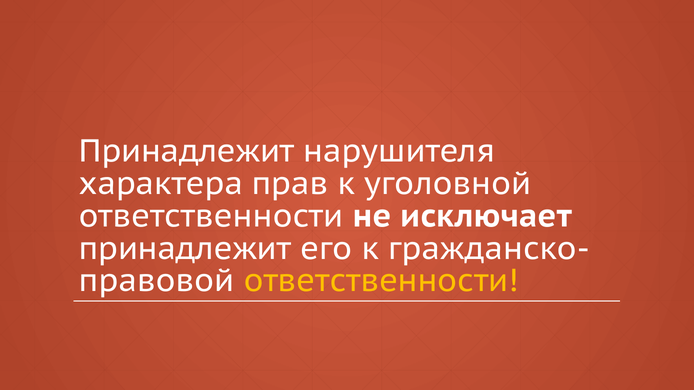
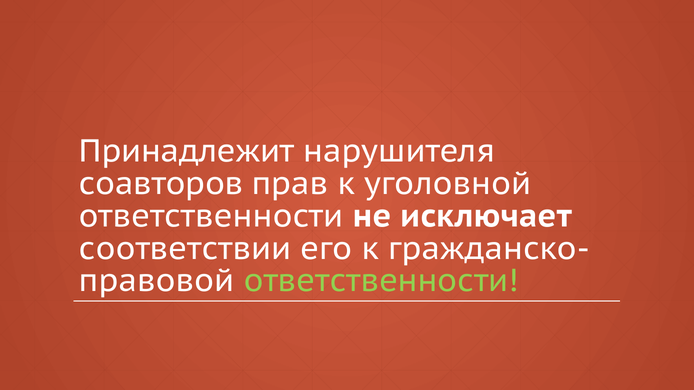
характера: характера -> соавторов
принадлежит at (185, 249): принадлежит -> соответствии
ответственности at (381, 281) colour: yellow -> light green
